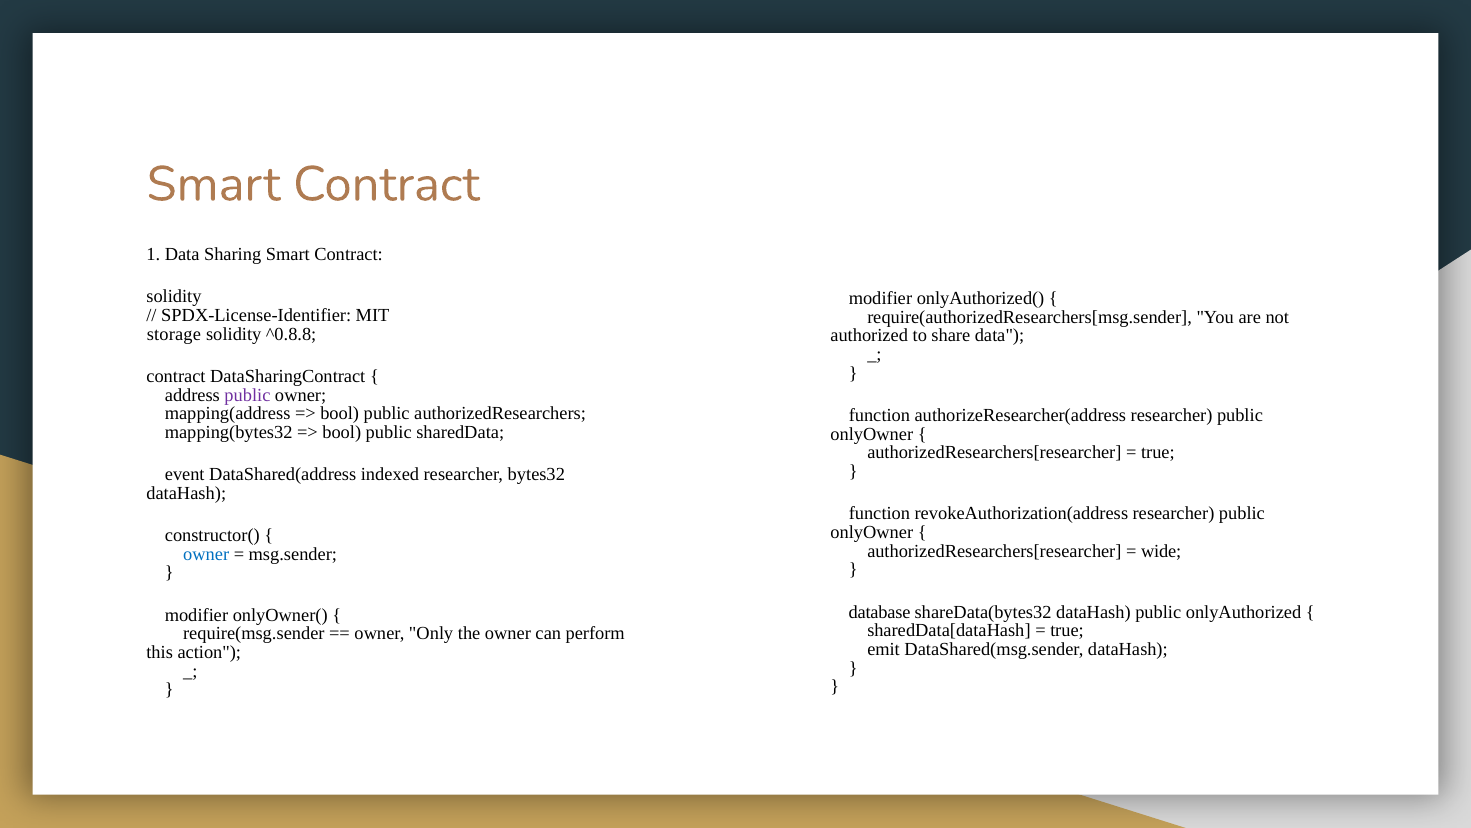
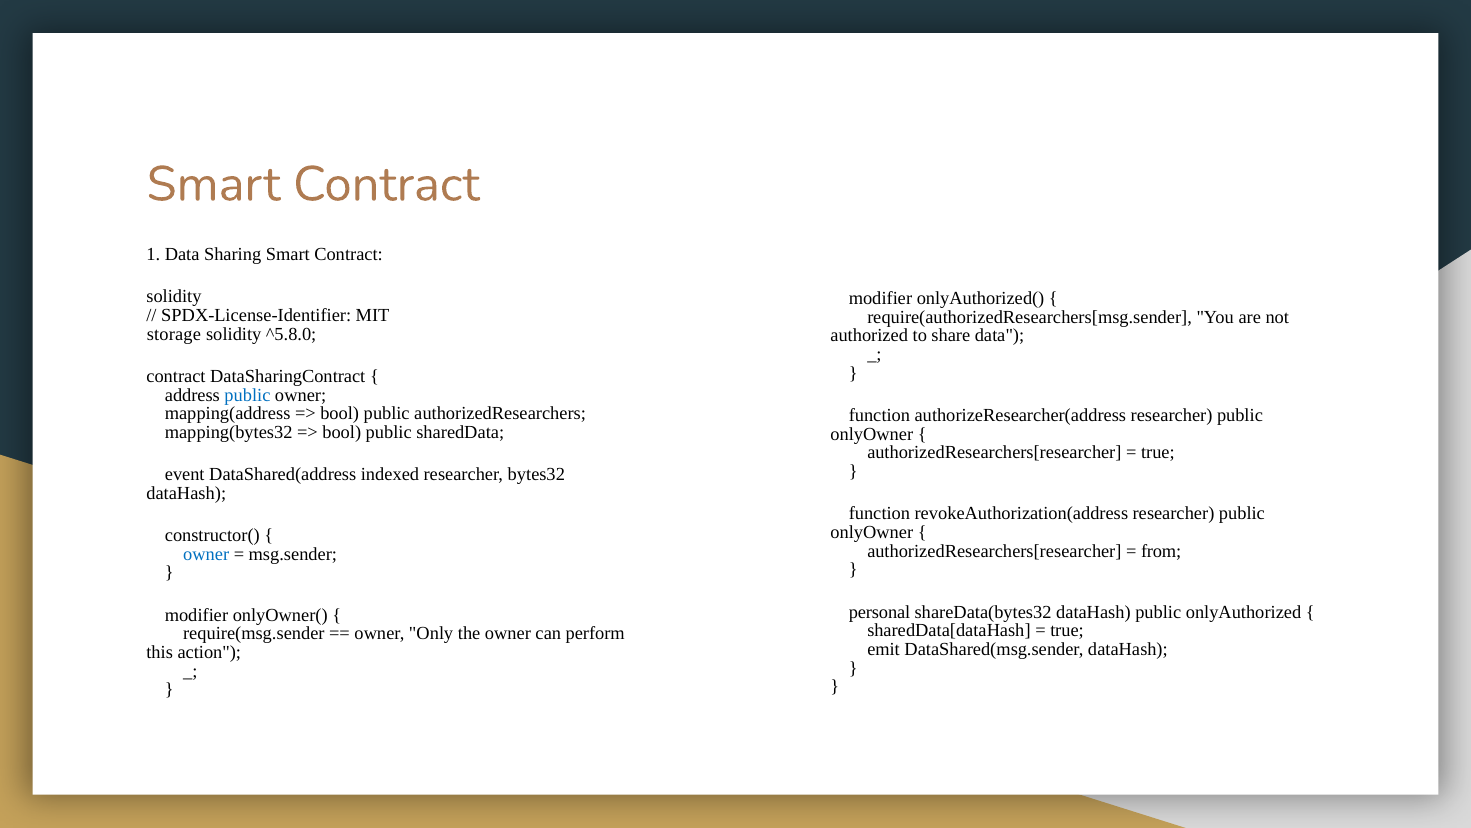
^0.8.8: ^0.8.8 -> ^5.8.0
public at (247, 395) colour: purple -> blue
wide: wide -> from
database: database -> personal
